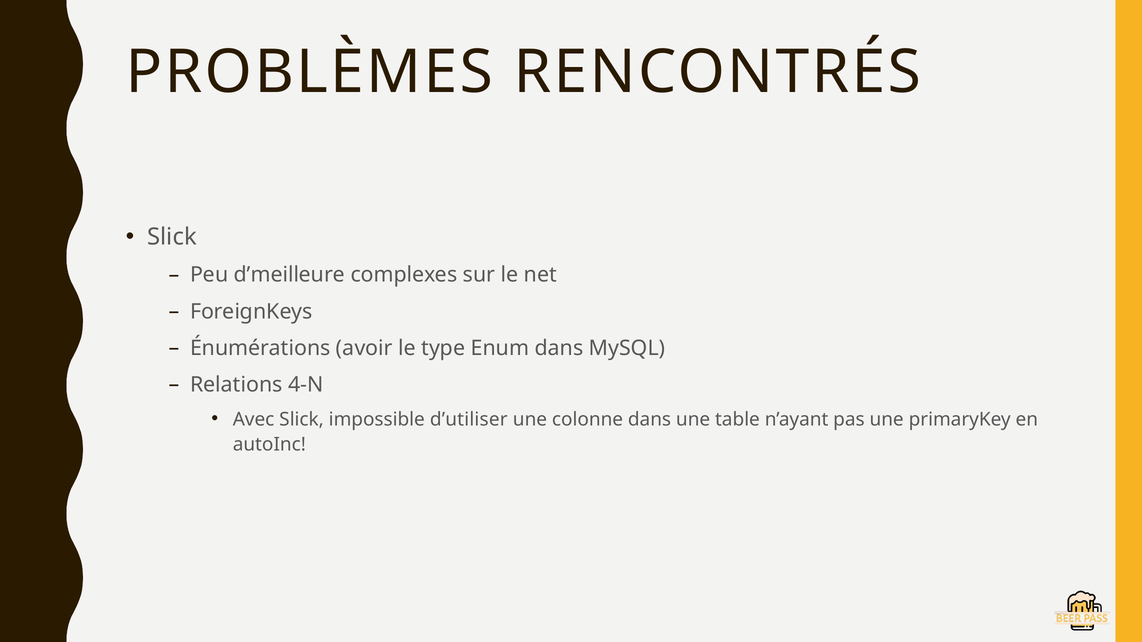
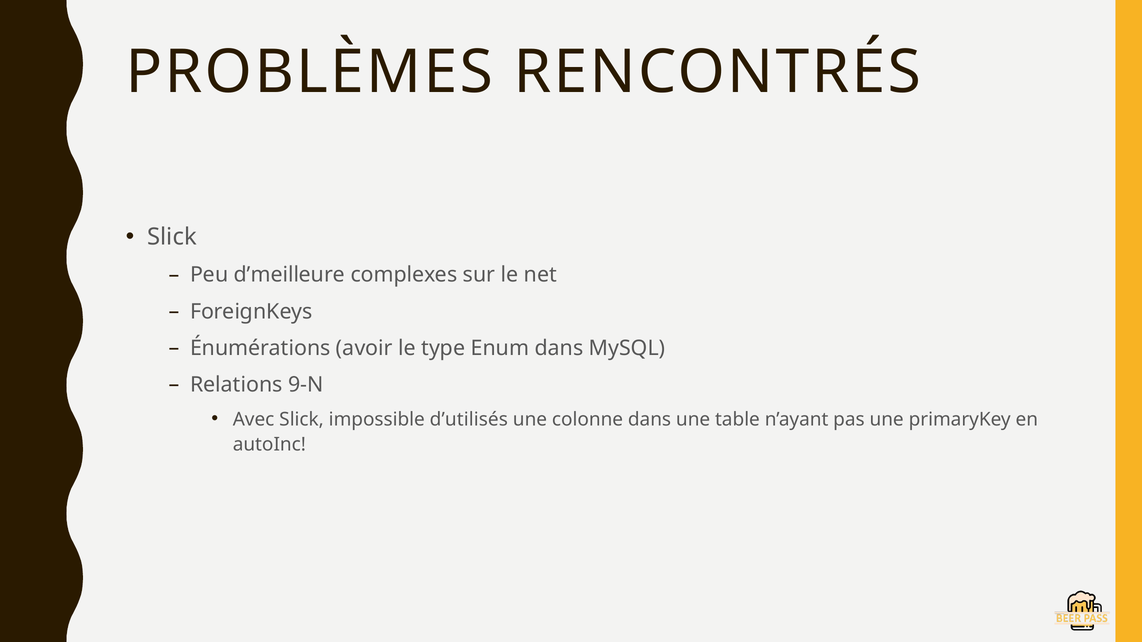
4-N: 4-N -> 9-N
d’utiliser: d’utiliser -> d’utilisés
